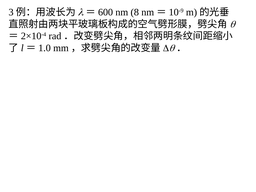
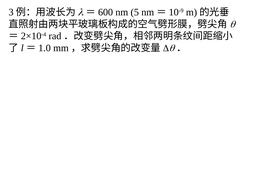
8: 8 -> 5
